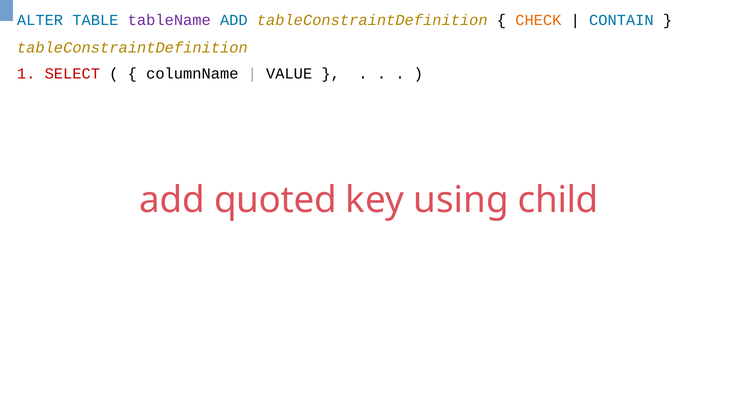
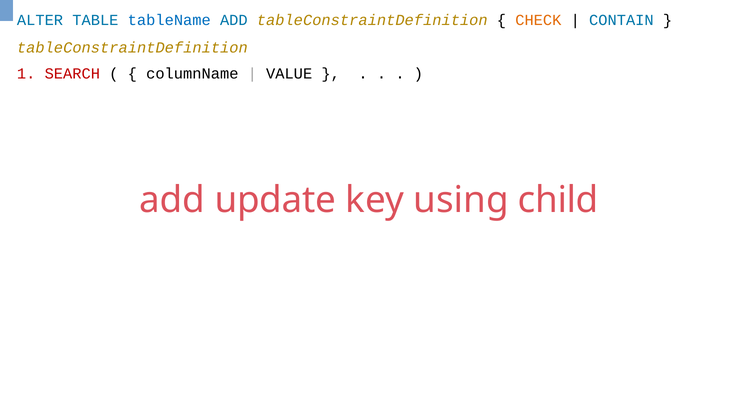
tableName colour: purple -> blue
SELECT: SELECT -> SEARCH
quoted: quoted -> update
